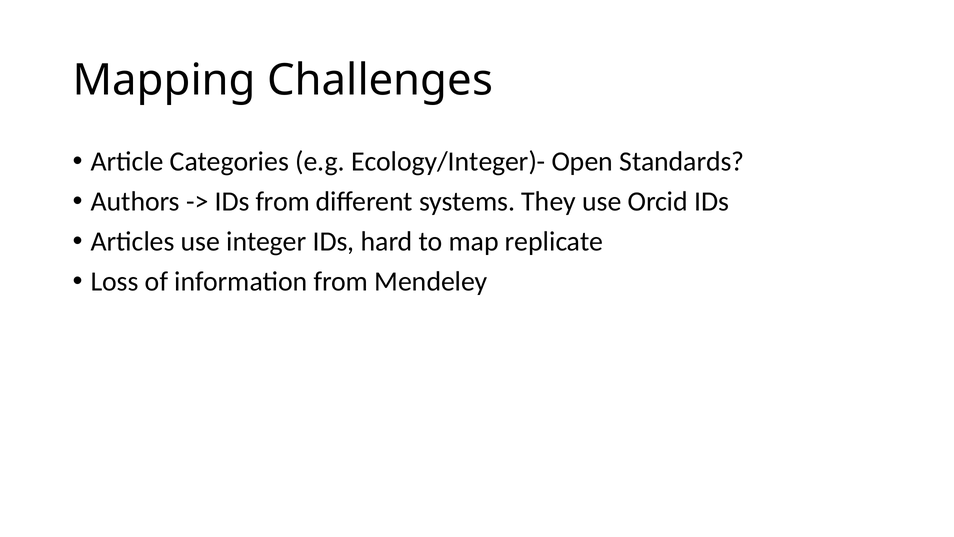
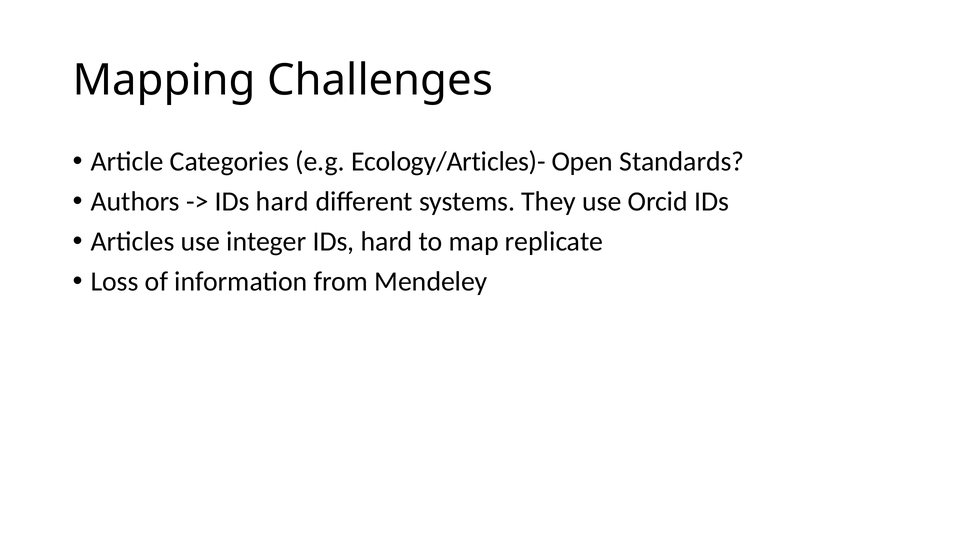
Ecology/Integer)-: Ecology/Integer)- -> Ecology/Articles)-
from at (283, 201): from -> hard
